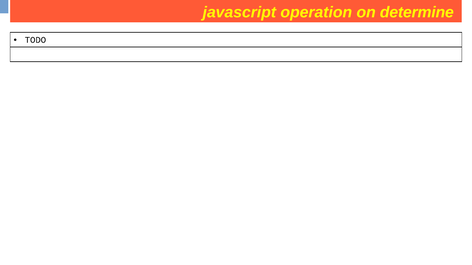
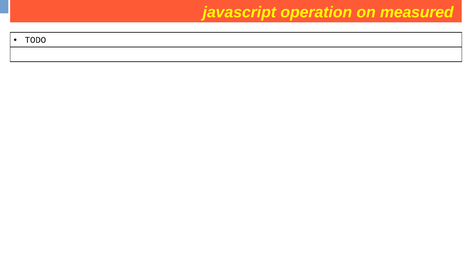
determine: determine -> measured
